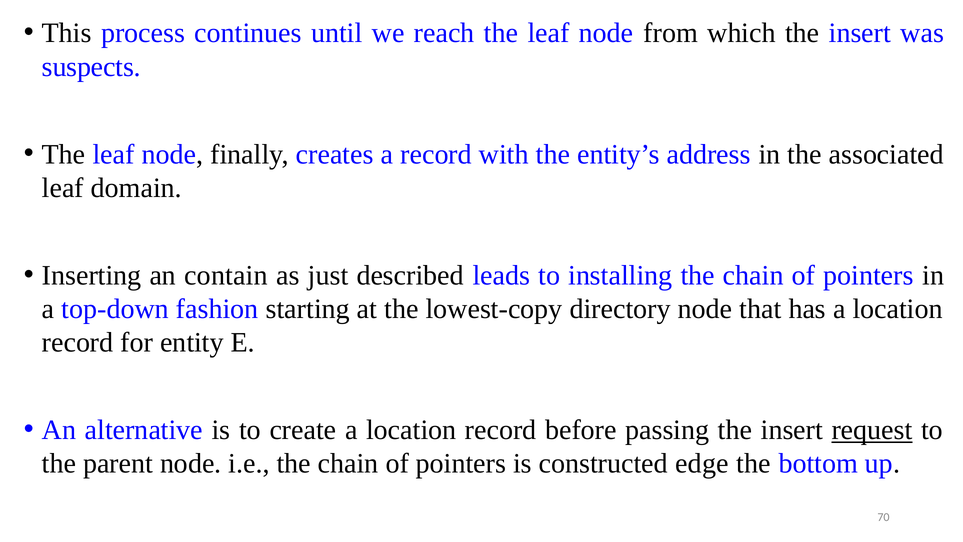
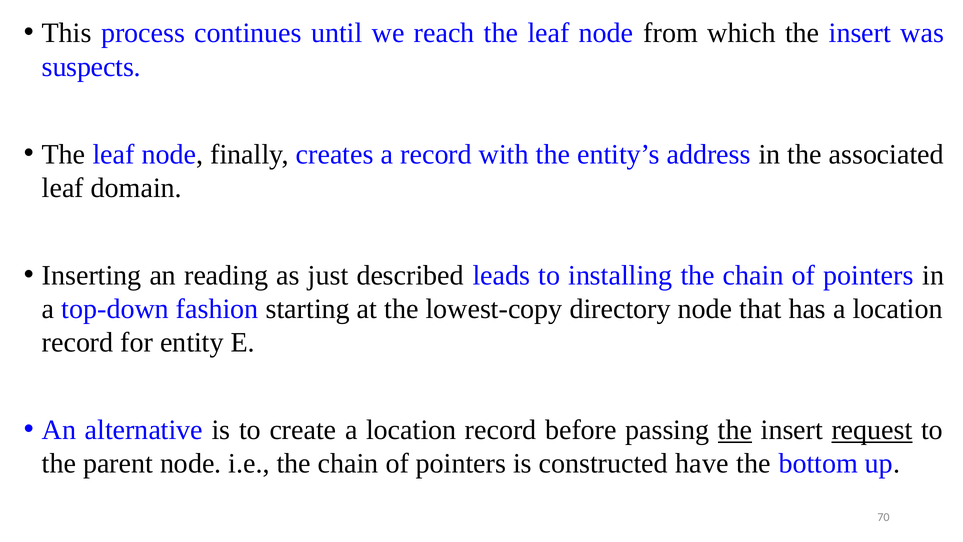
contain: contain -> reading
the at (735, 430) underline: none -> present
edge: edge -> have
